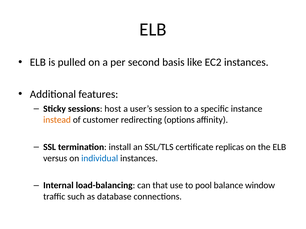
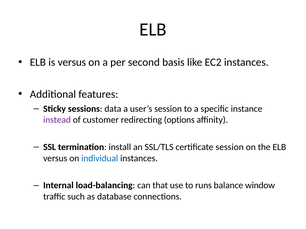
is pulled: pulled -> versus
host: host -> data
instead colour: orange -> purple
certificate replicas: replicas -> session
pool: pool -> runs
